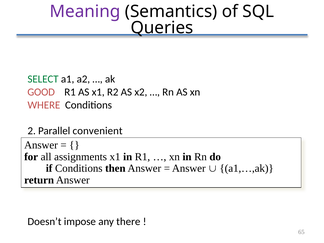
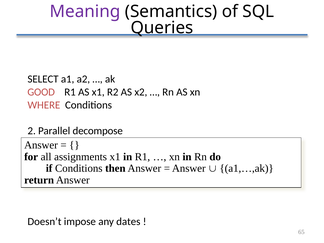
SELECT colour: green -> black
convenient: convenient -> decompose
there: there -> dates
